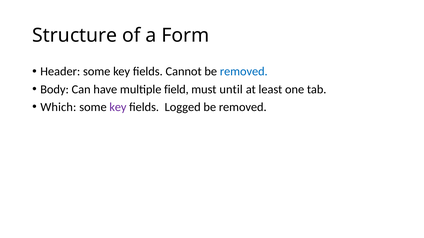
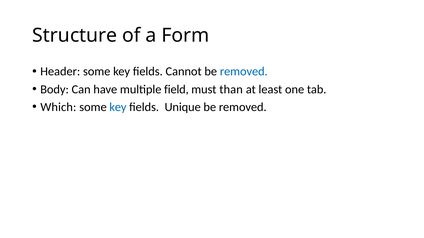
until: until -> than
key at (118, 107) colour: purple -> blue
Logged: Logged -> Unique
